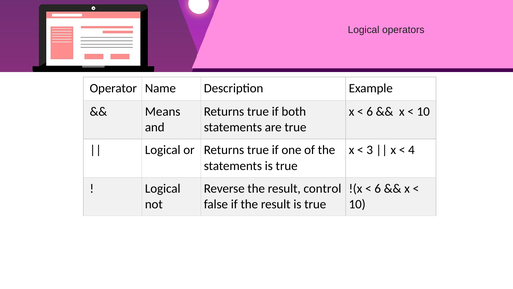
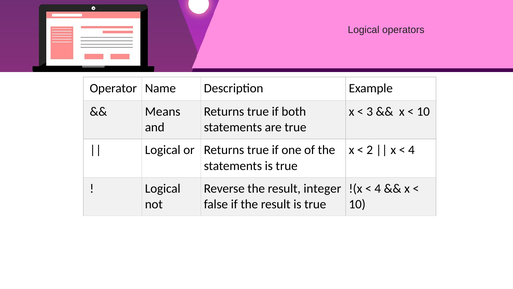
6 at (370, 111): 6 -> 3
3: 3 -> 2
control: control -> integer
6 at (378, 188): 6 -> 4
